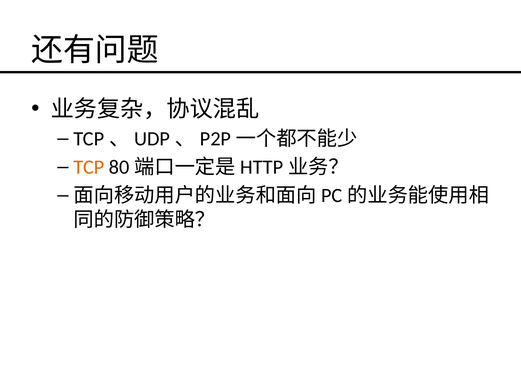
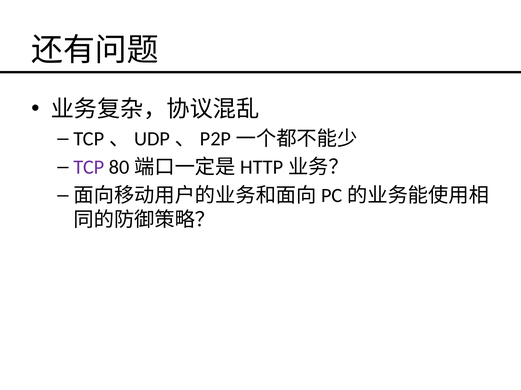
TCP colour: orange -> purple
